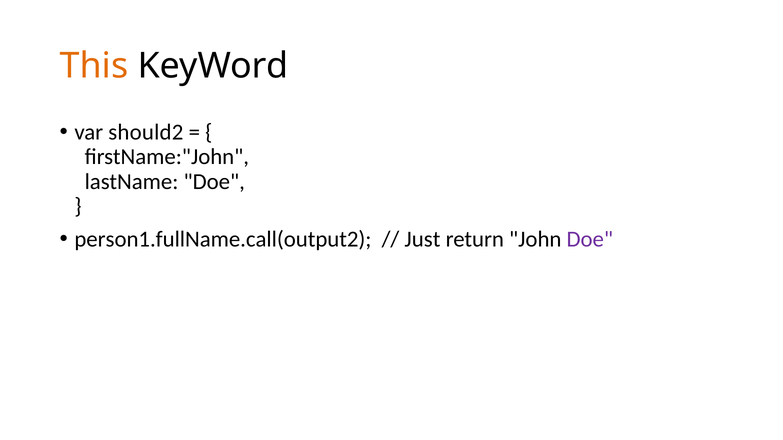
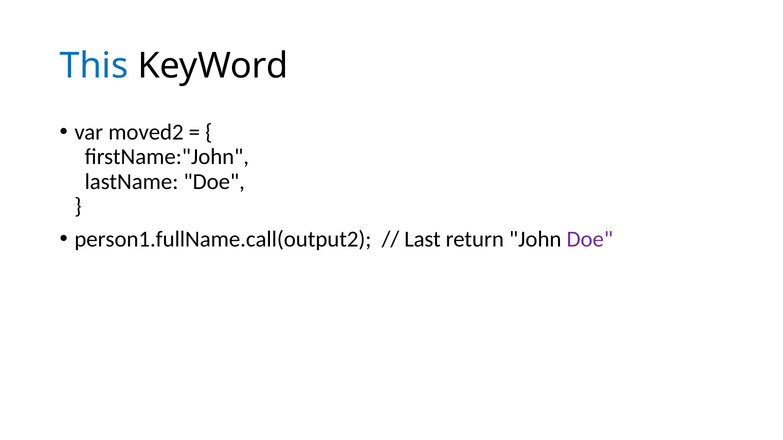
This colour: orange -> blue
should2: should2 -> moved2
Just: Just -> Last
